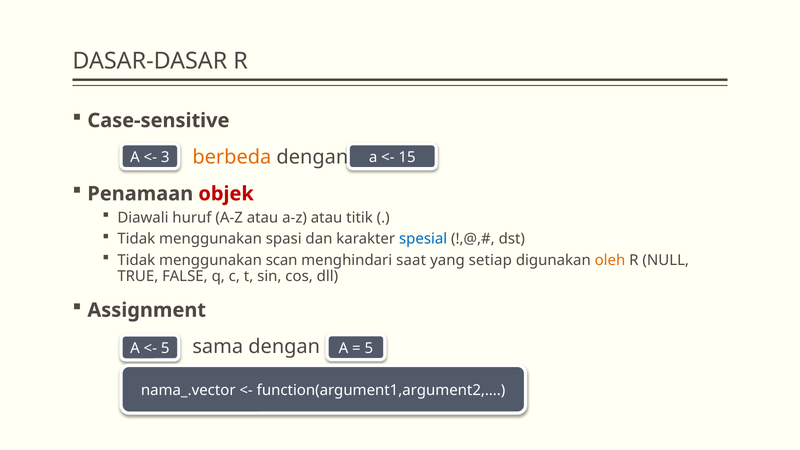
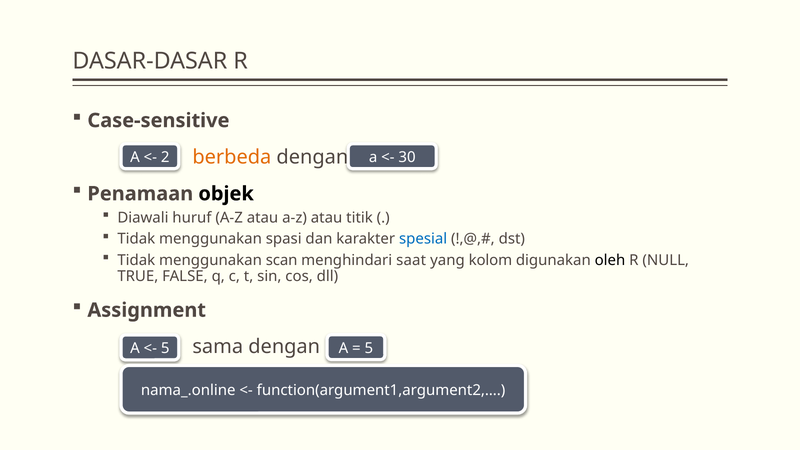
3: 3 -> 2
15: 15 -> 30
objek colour: red -> black
setiap: setiap -> kolom
oleh colour: orange -> black
nama_.vector: nama_.vector -> nama_.online
